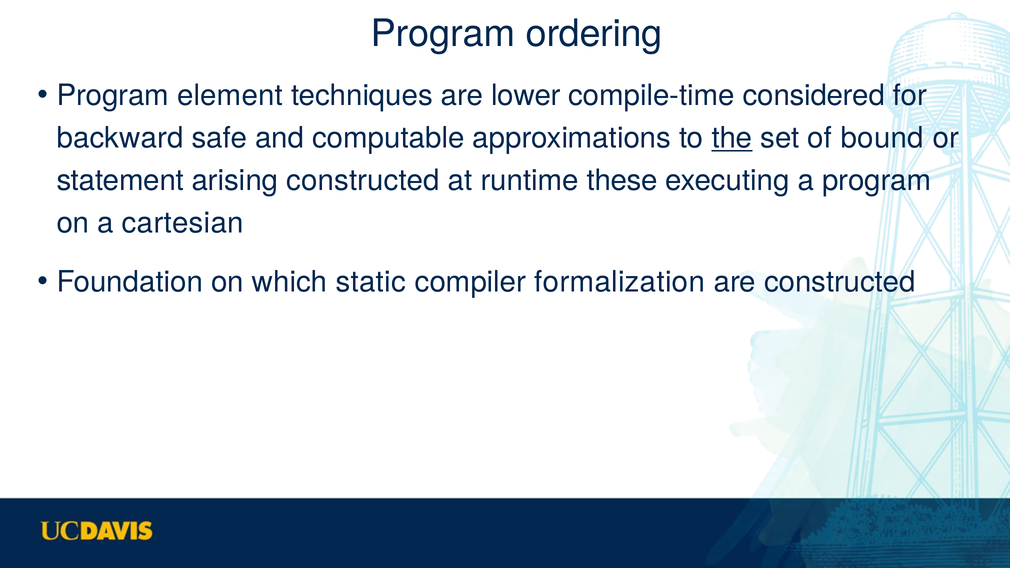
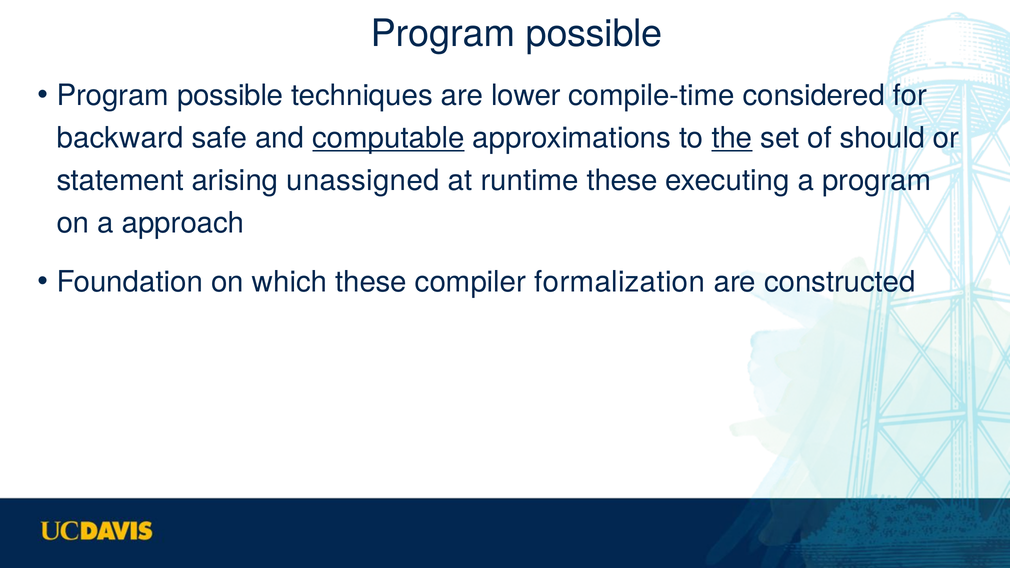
ordering at (594, 34): ordering -> possible
element at (230, 96): element -> possible
computable underline: none -> present
bound: bound -> should
arising constructed: constructed -> unassigned
cartesian: cartesian -> approach
which static: static -> these
